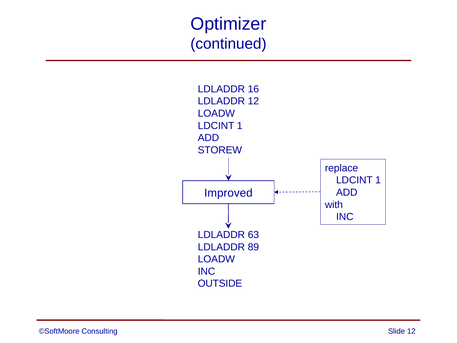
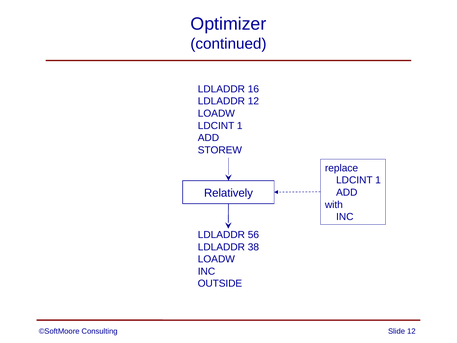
Improved: Improved -> Relatively
63: 63 -> 56
89: 89 -> 38
